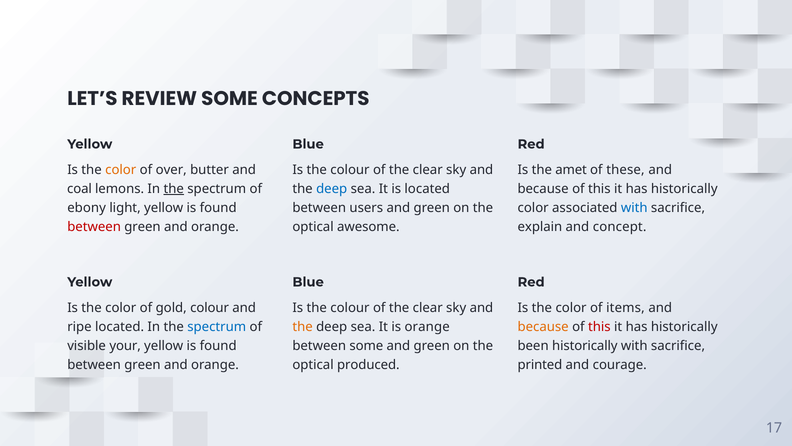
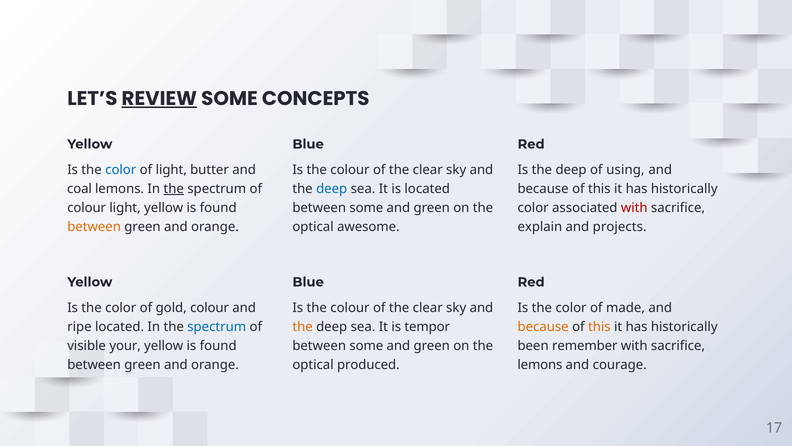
REVIEW underline: none -> present
color at (121, 170) colour: orange -> blue
of over: over -> light
Is the amet: amet -> deep
these: these -> using
ebony at (87, 208): ebony -> colour
users at (366, 208): users -> some
with at (634, 208) colour: blue -> red
between at (94, 227) colour: red -> orange
concept: concept -> projects
items: items -> made
is orange: orange -> tempor
this at (599, 326) colour: red -> orange
been historically: historically -> remember
printed at (540, 364): printed -> lemons
